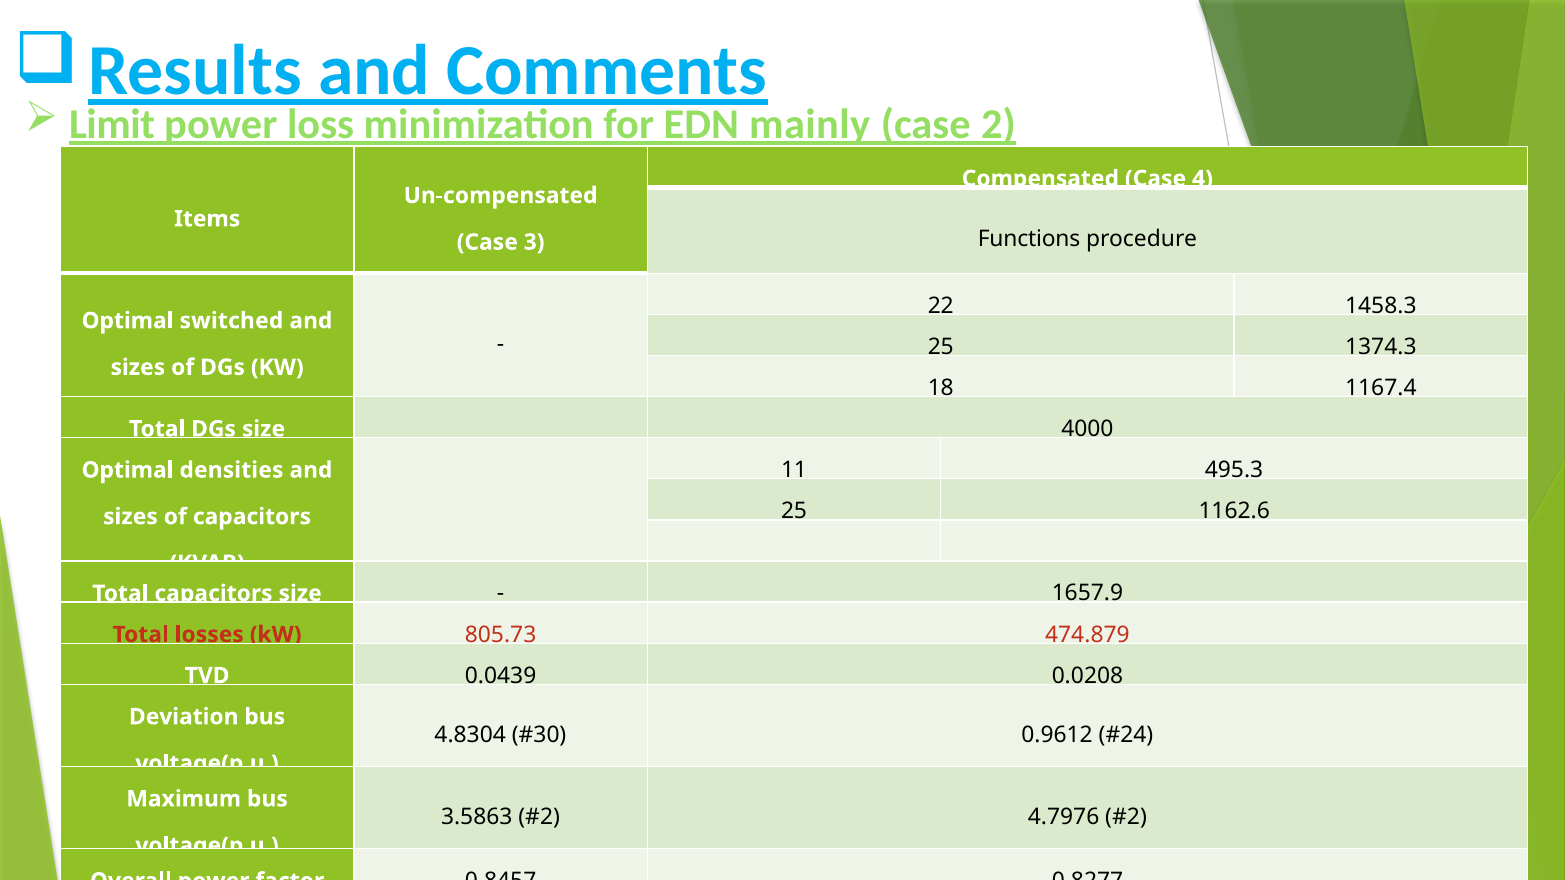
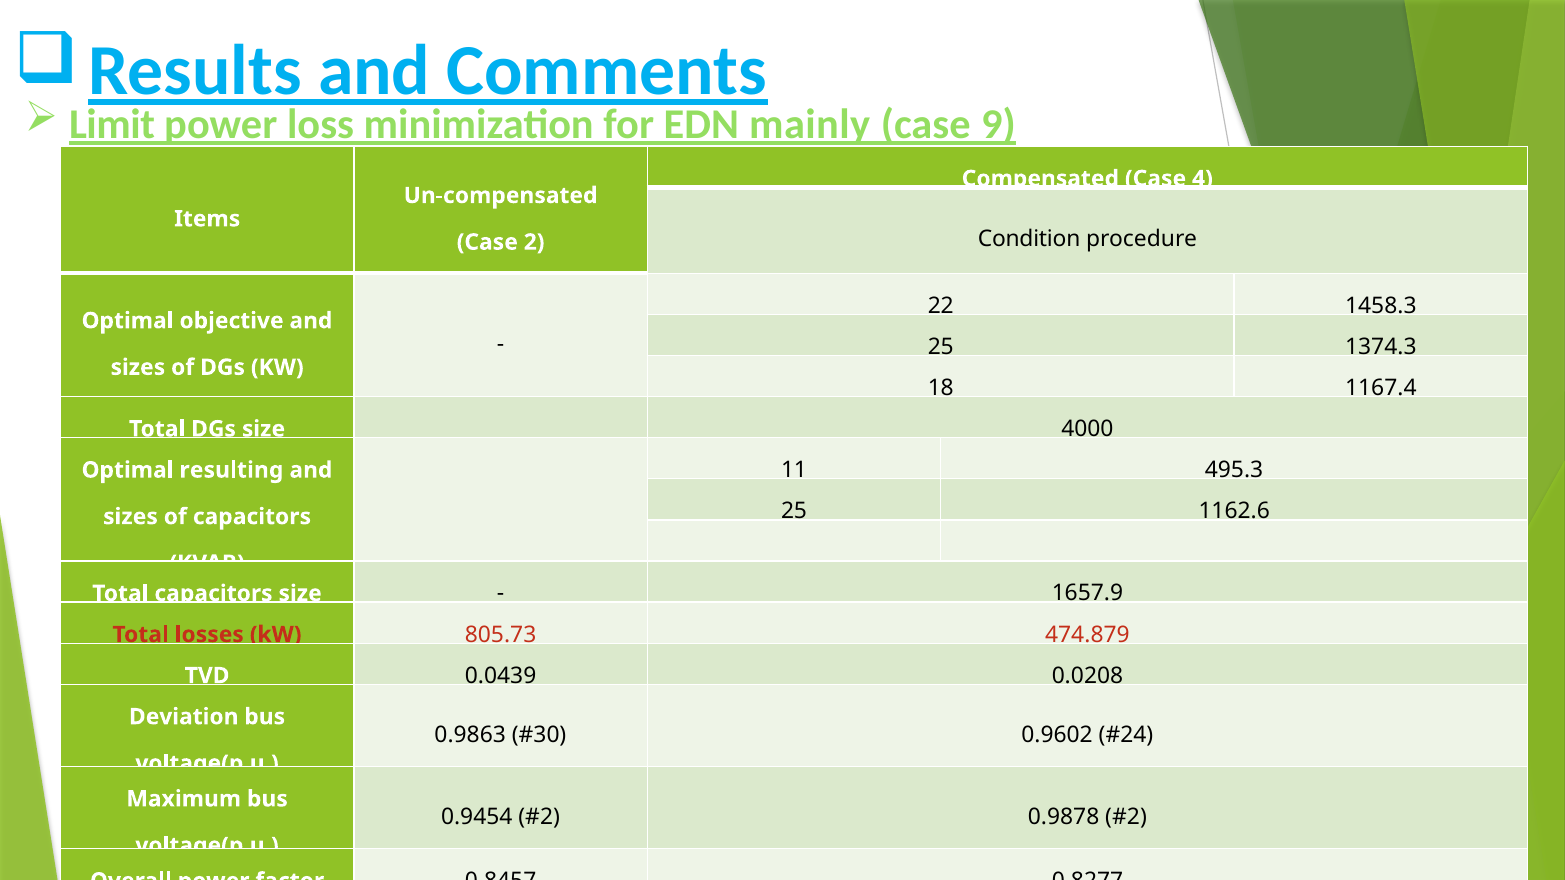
2: 2 -> 9
Functions: Functions -> Condition
3: 3 -> 2
switched: switched -> objective
densities: densities -> resulting
4.8304: 4.8304 -> 0.9863
0.9612: 0.9612 -> 0.9602
3.5863: 3.5863 -> 0.9454
4.7976: 4.7976 -> 0.9878
